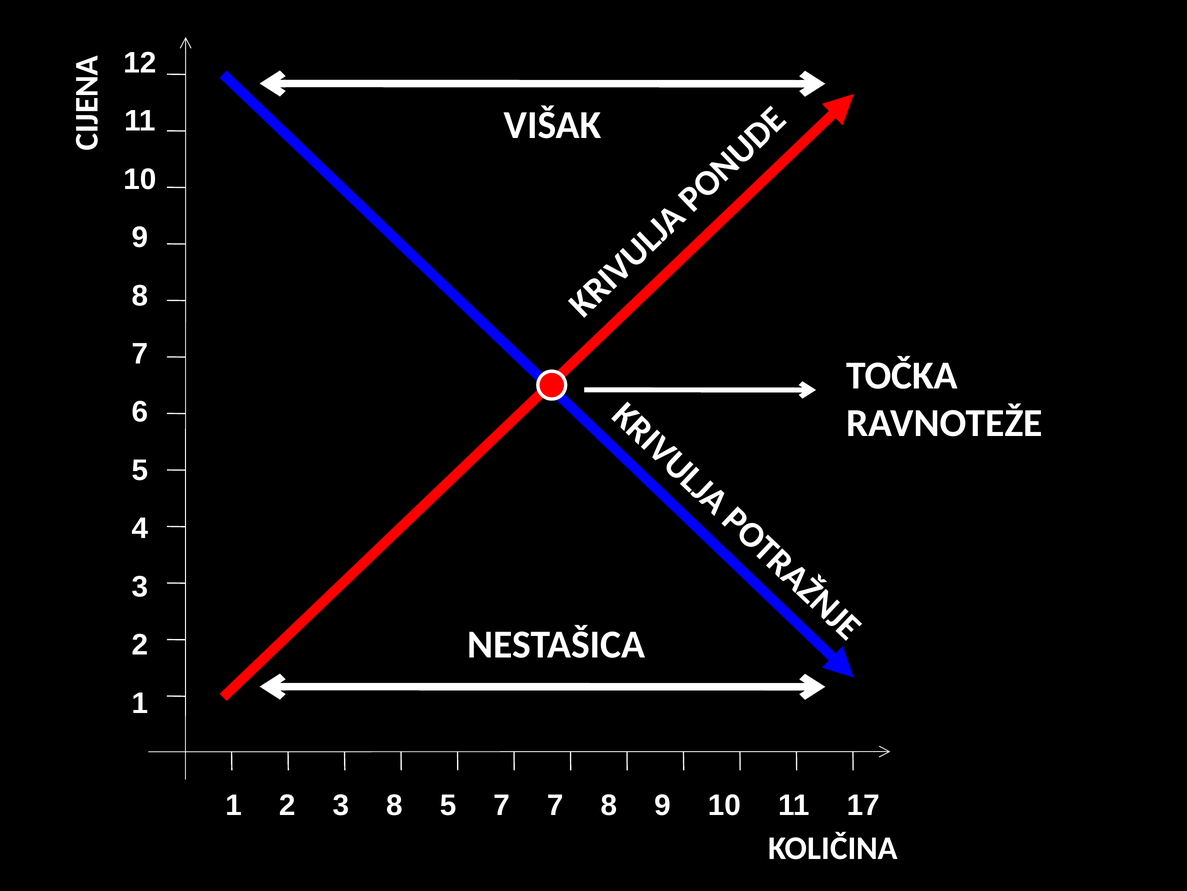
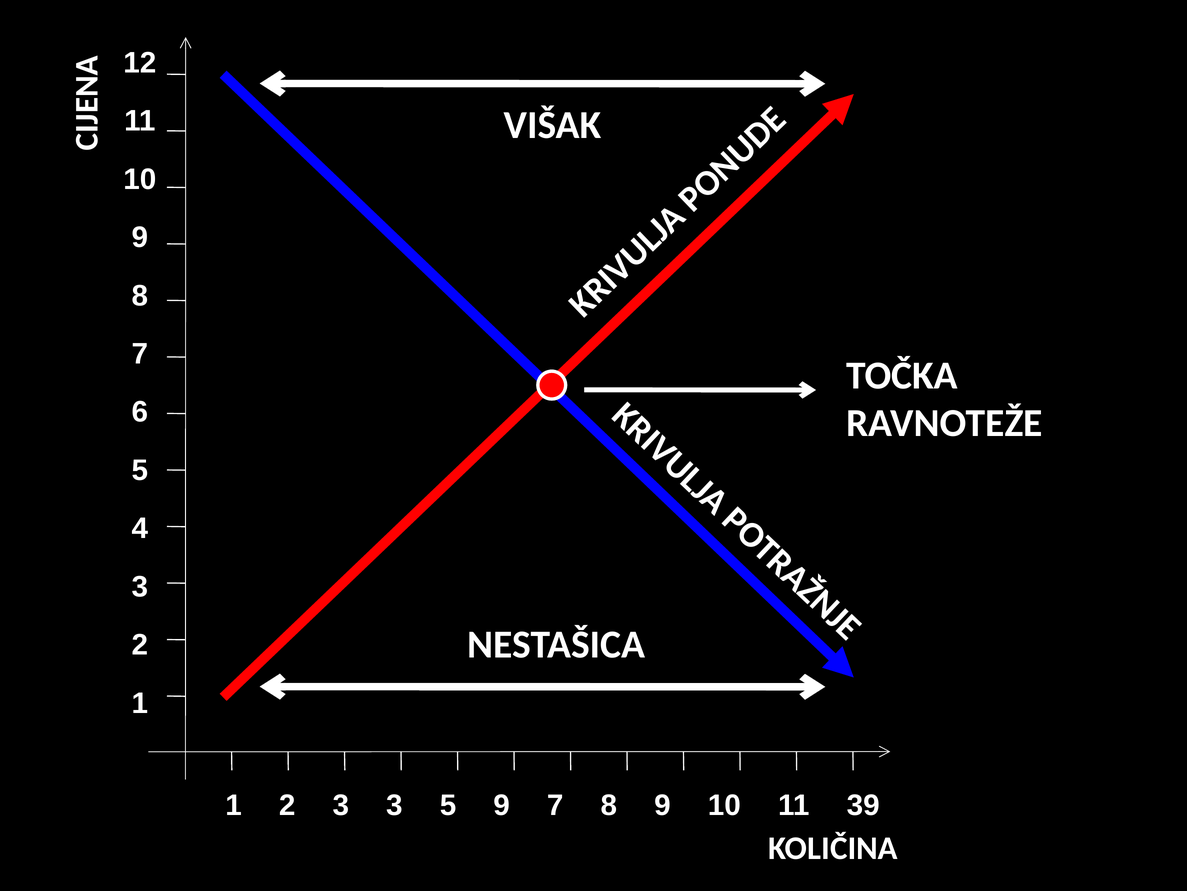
3 8: 8 -> 3
5 7: 7 -> 9
17: 17 -> 39
